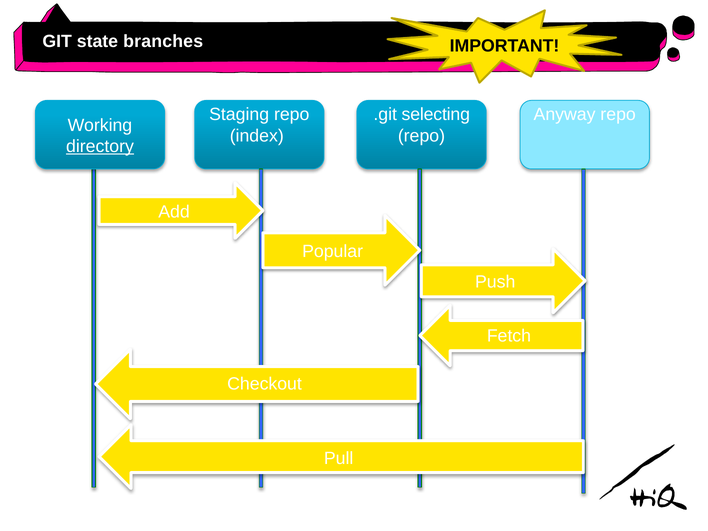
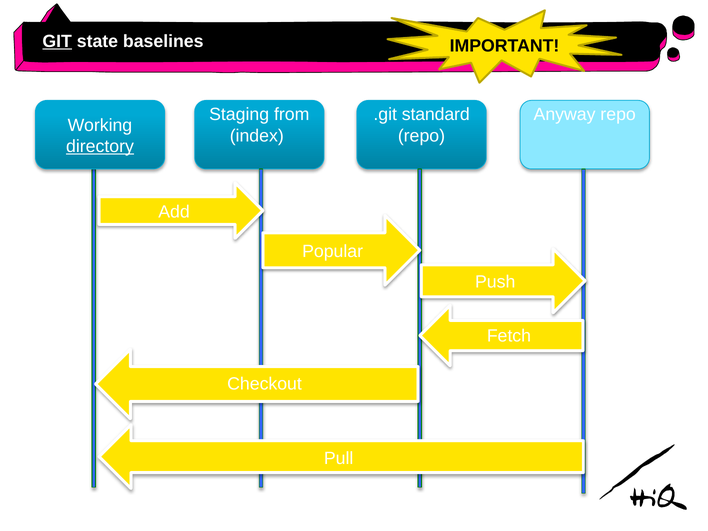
GIT underline: none -> present
branches: branches -> baselines
Staging repo: repo -> from
selecting: selecting -> standard
